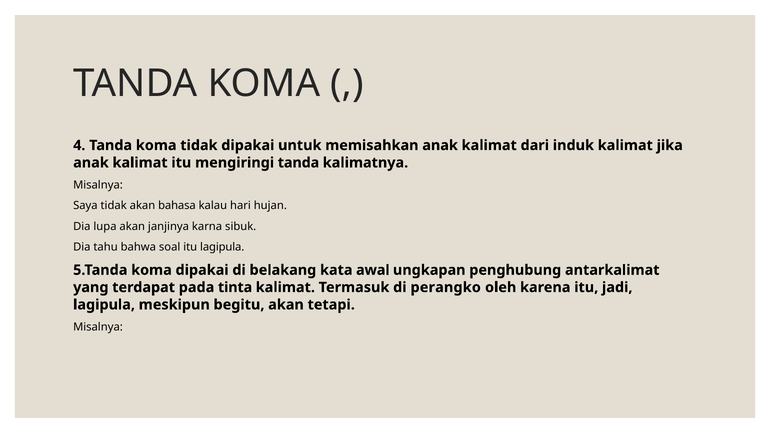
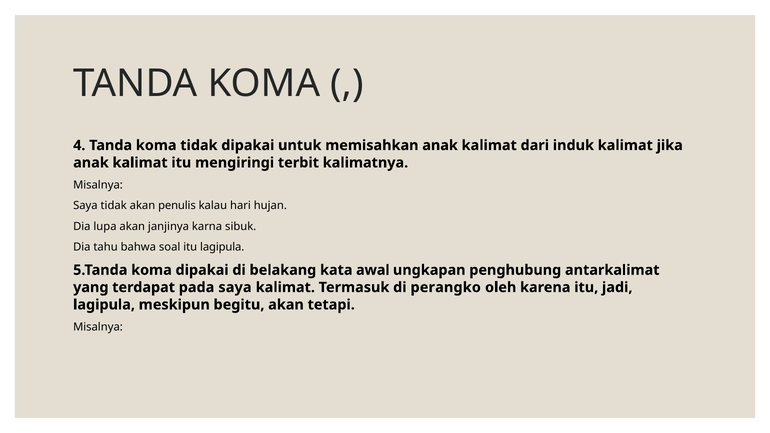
mengiringi tanda: tanda -> terbit
bahasa: bahasa -> penulis
pada tinta: tinta -> saya
